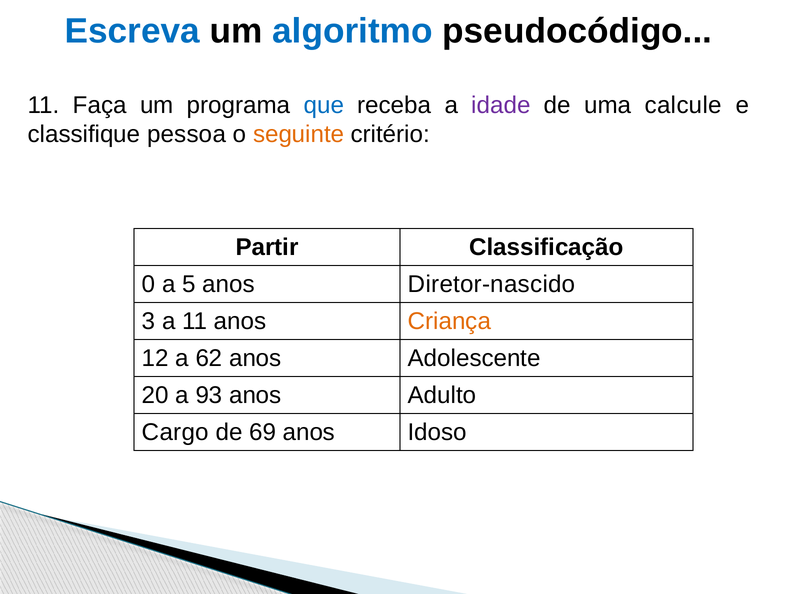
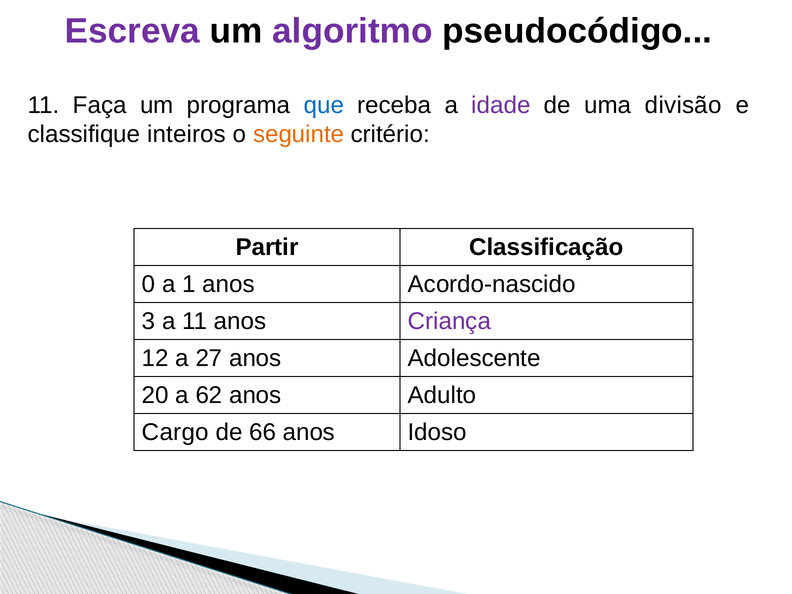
Escreva colour: blue -> purple
algoritmo colour: blue -> purple
calcule: calcule -> divisão
pessoa: pessoa -> inteiros
5: 5 -> 1
Diretor-nascido: Diretor-nascido -> Acordo-nascido
Criança colour: orange -> purple
62: 62 -> 27
93: 93 -> 62
69: 69 -> 66
